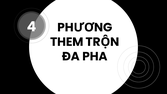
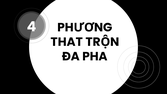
THEM: THEM -> THAT
